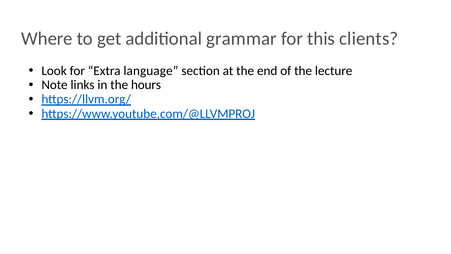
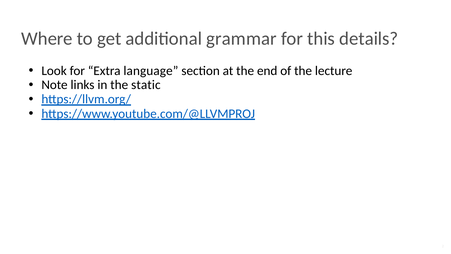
clients: clients -> details
hours: hours -> static
